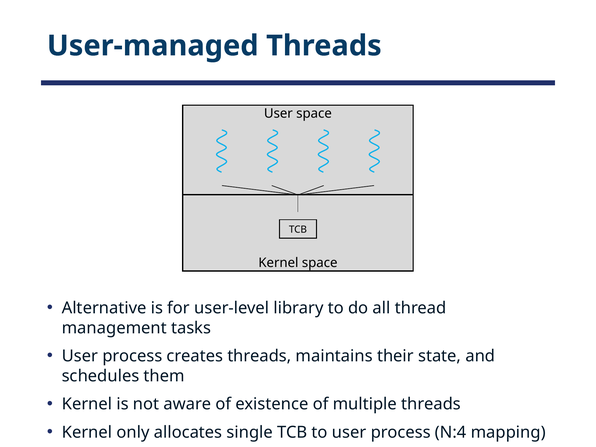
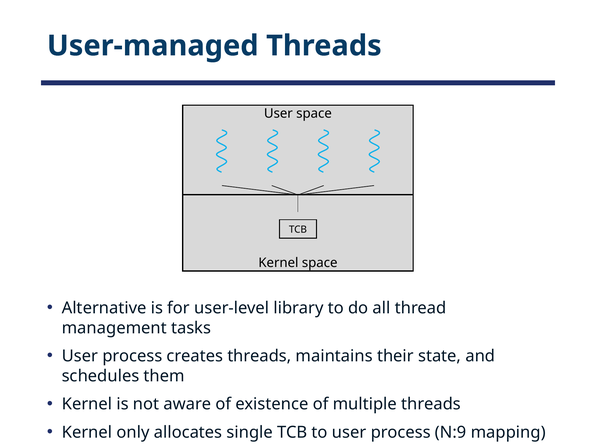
N:4: N:4 -> N:9
